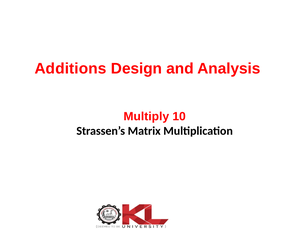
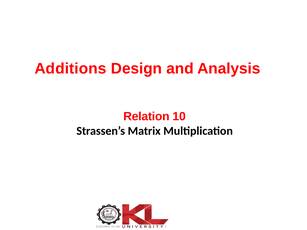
Multiply: Multiply -> Relation
